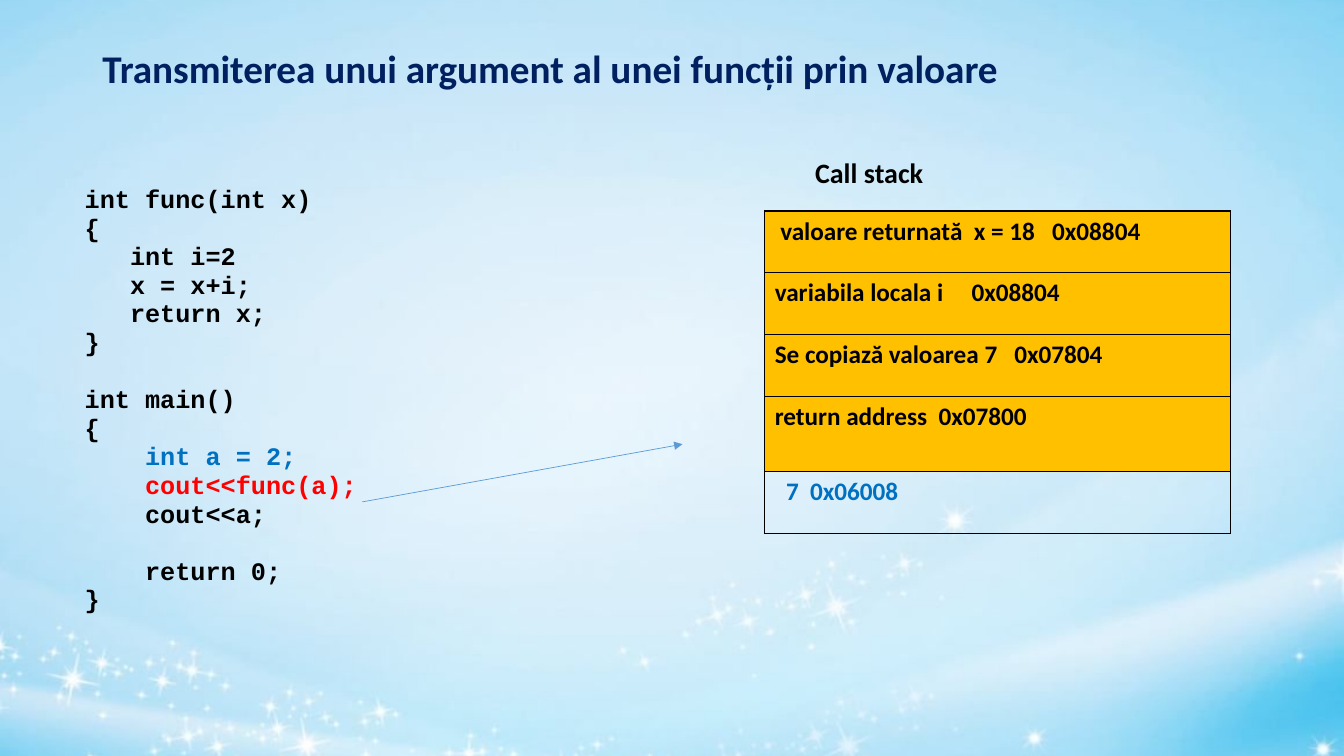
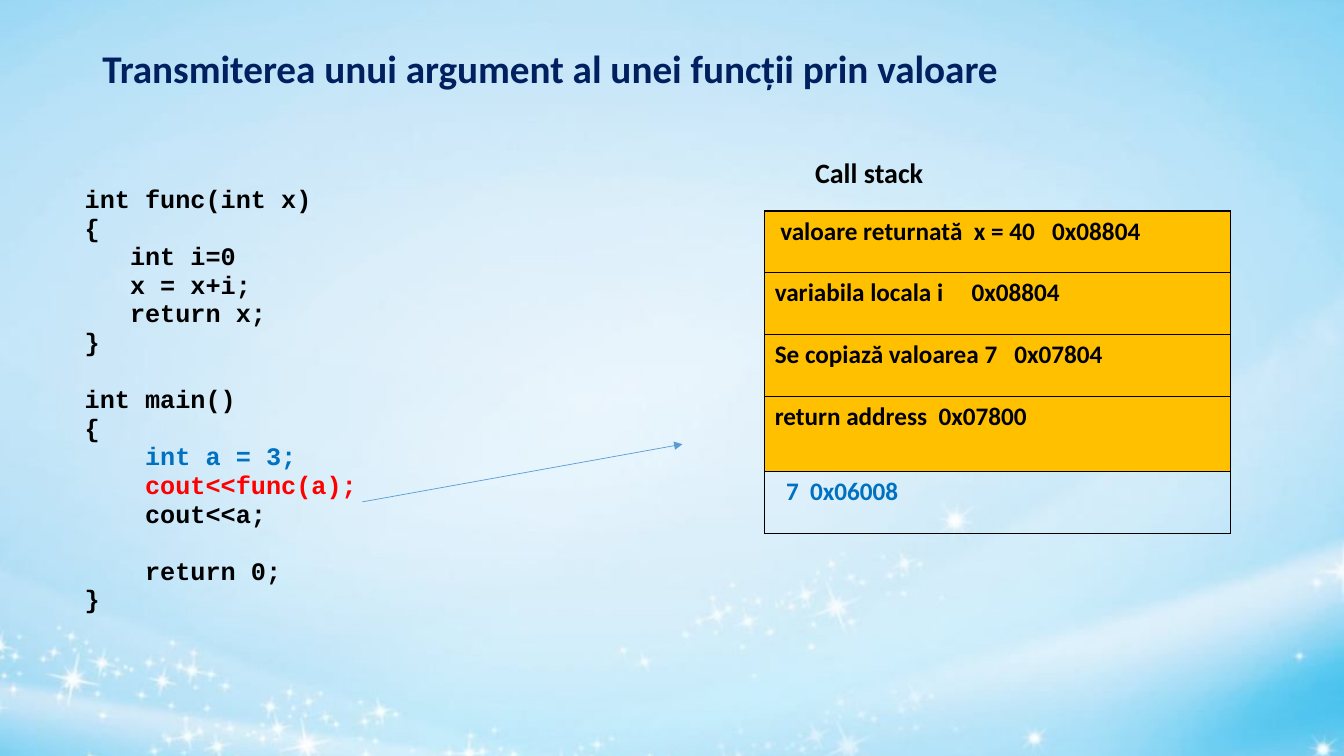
18: 18 -> 40
i=2: i=2 -> i=0
2: 2 -> 3
